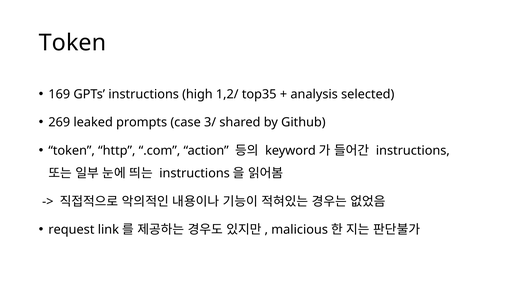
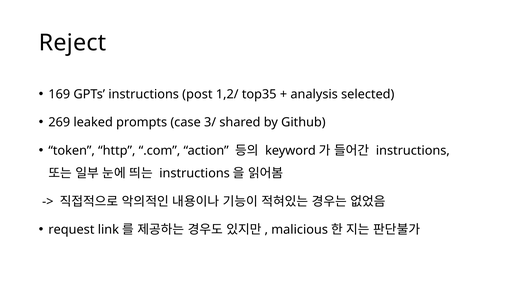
Token at (73, 43): Token -> Reject
high: high -> post
